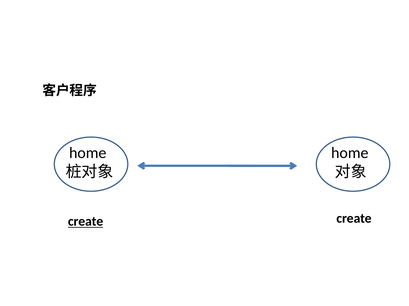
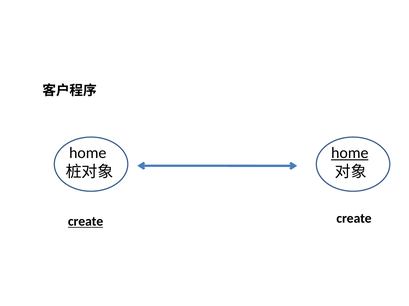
home at (350, 153) underline: none -> present
